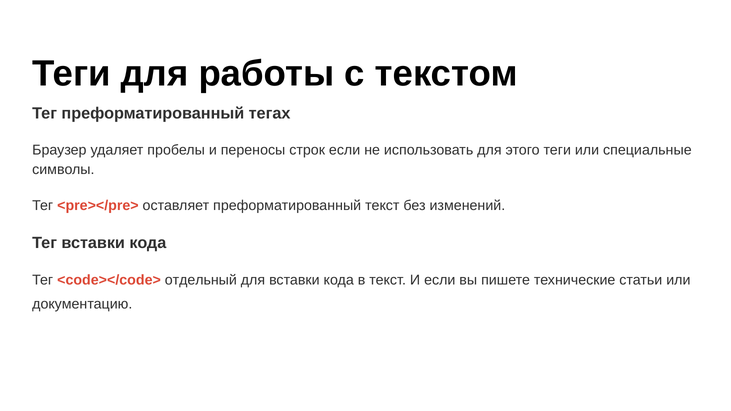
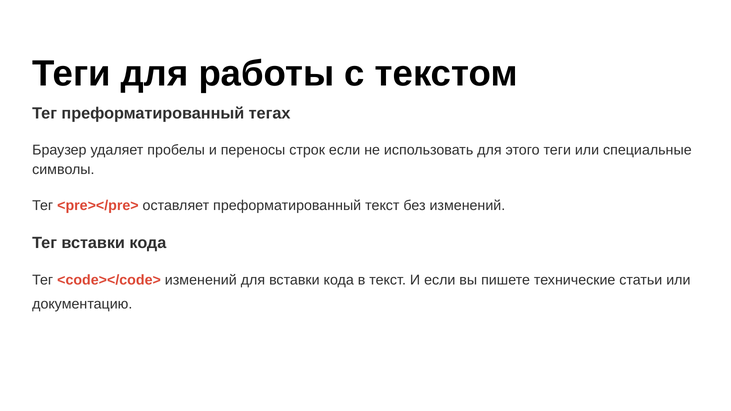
<code></code> отдельный: отдельный -> изменений
